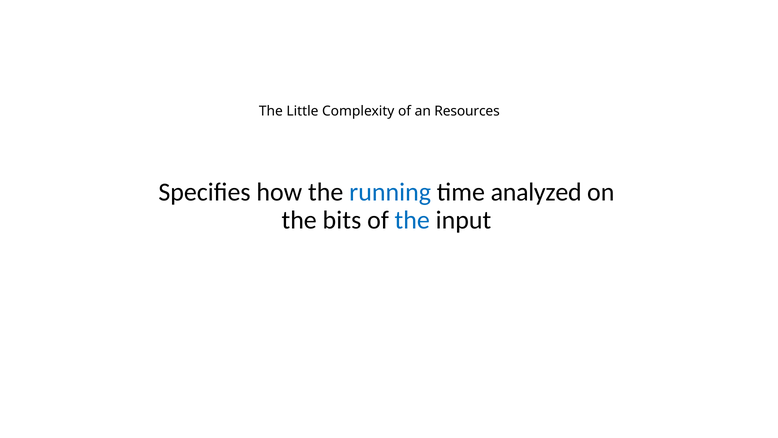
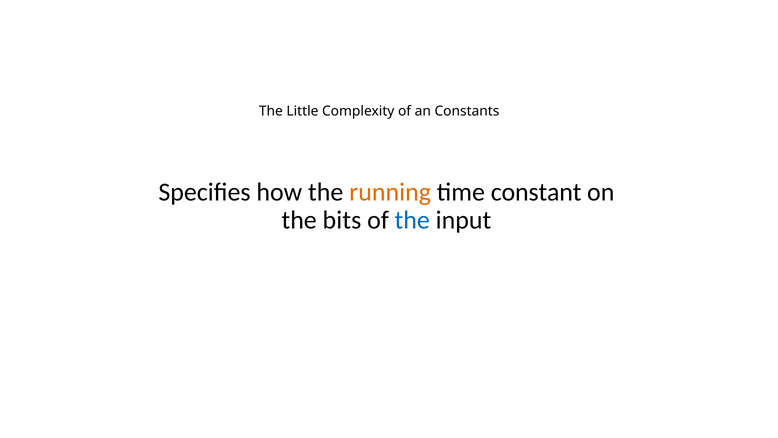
Resources: Resources -> Constants
running colour: blue -> orange
analyzed: analyzed -> constant
